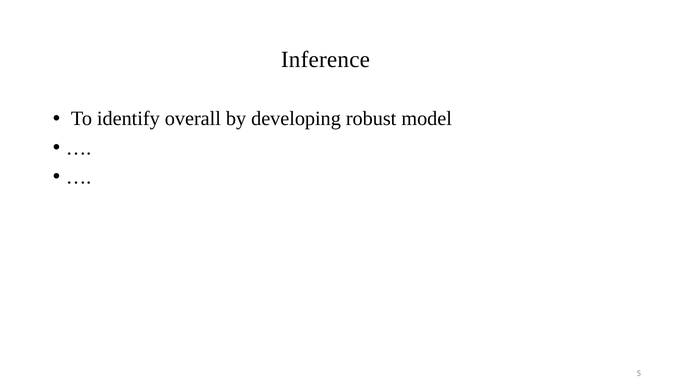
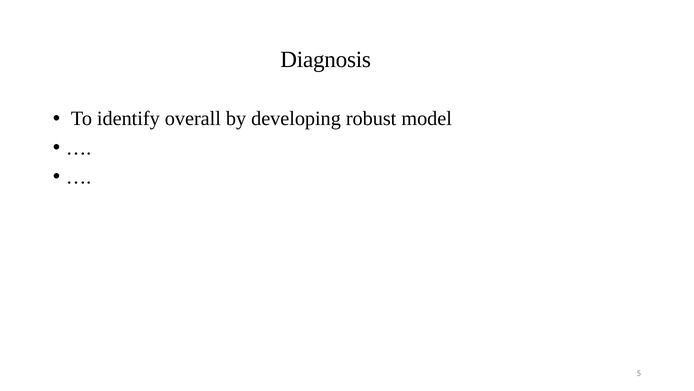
Inference: Inference -> Diagnosis
